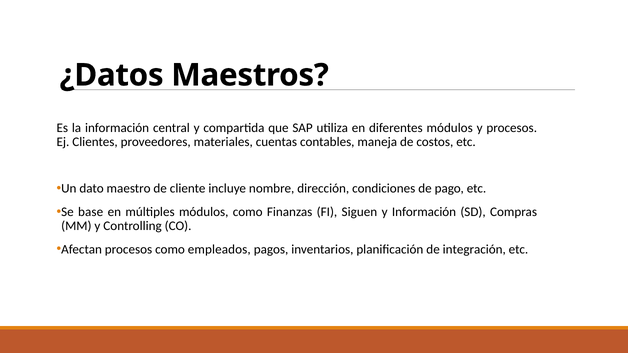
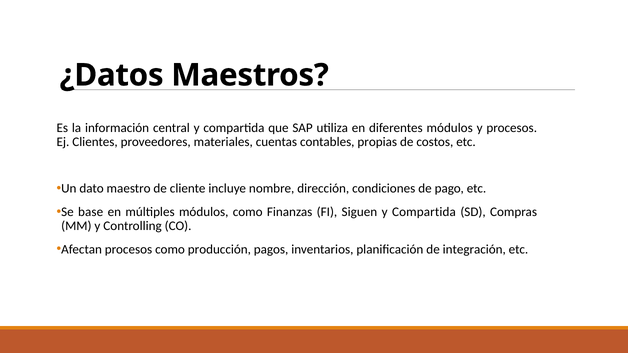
maneja: maneja -> propias
Información at (424, 212): Información -> Compartida
empleados: empleados -> producción
